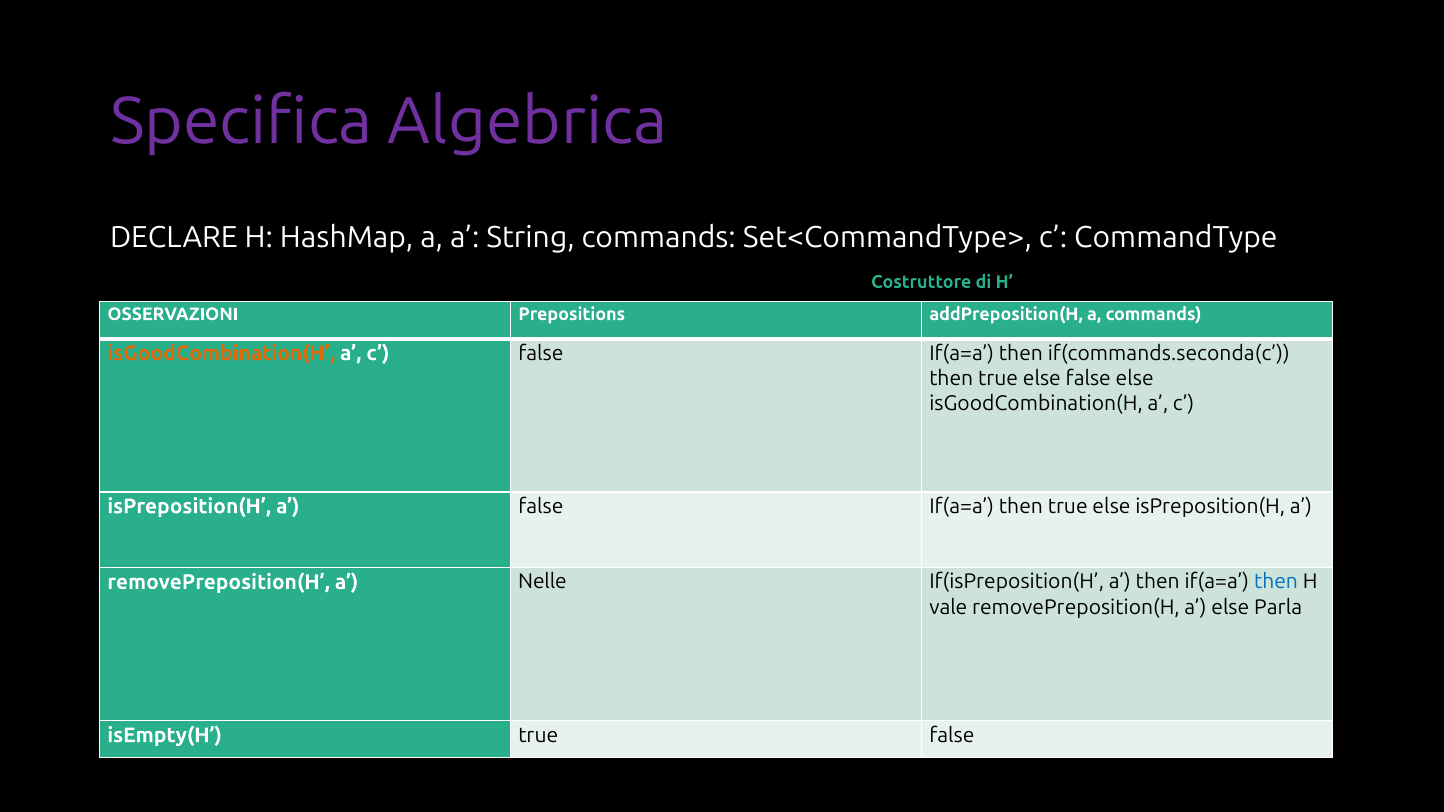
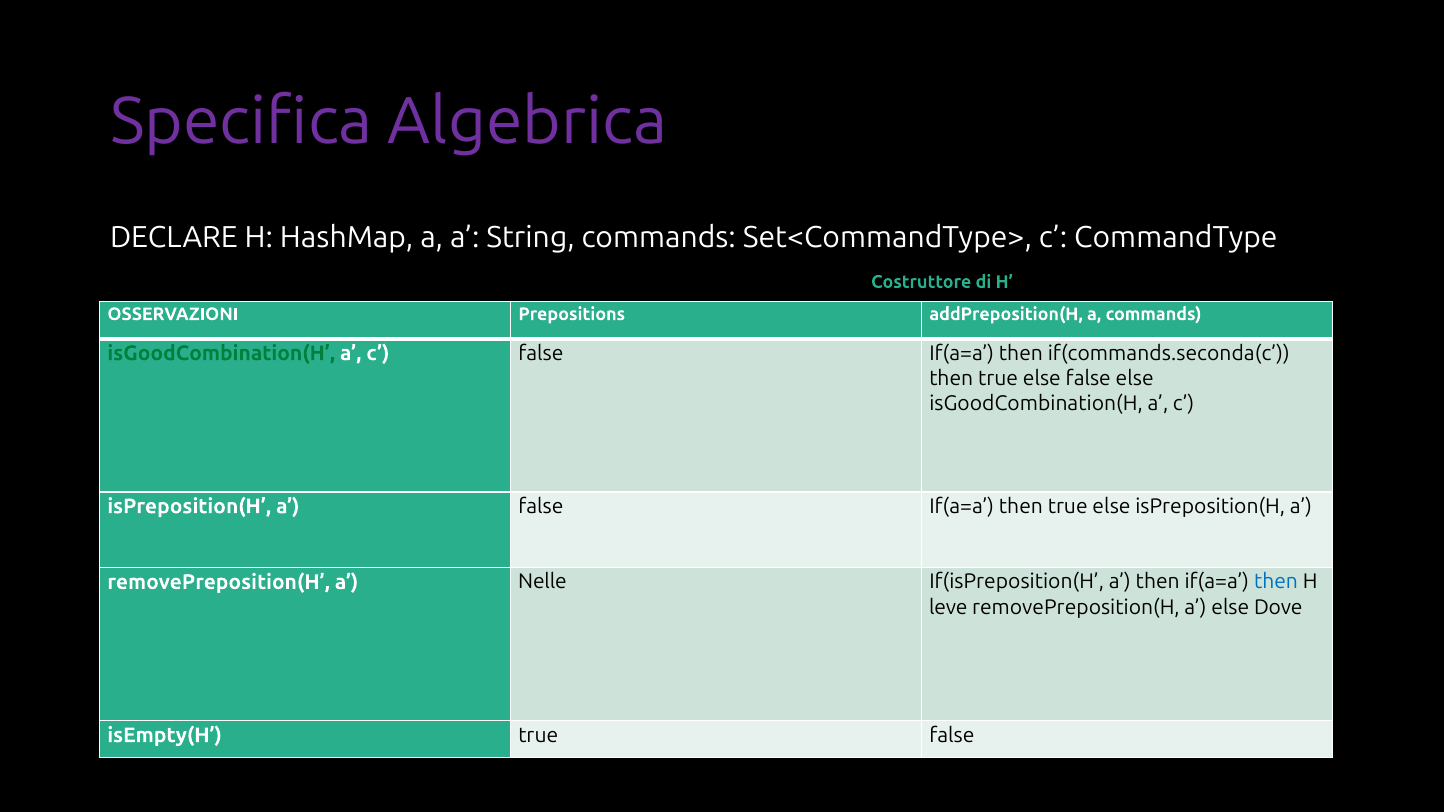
isGoodCombination(H at (221, 353) colour: orange -> green
vale: vale -> leve
Parla: Parla -> Dove
